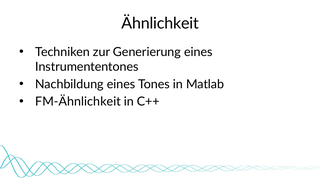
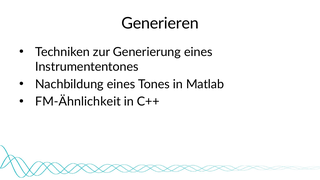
Ähnlichkeit: Ähnlichkeit -> Generieren
